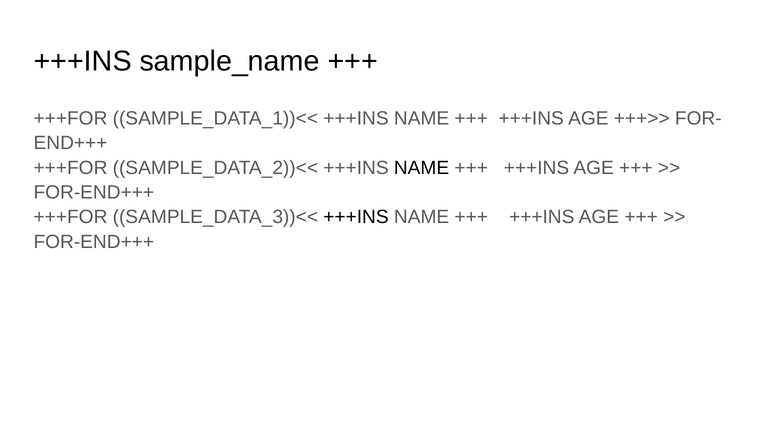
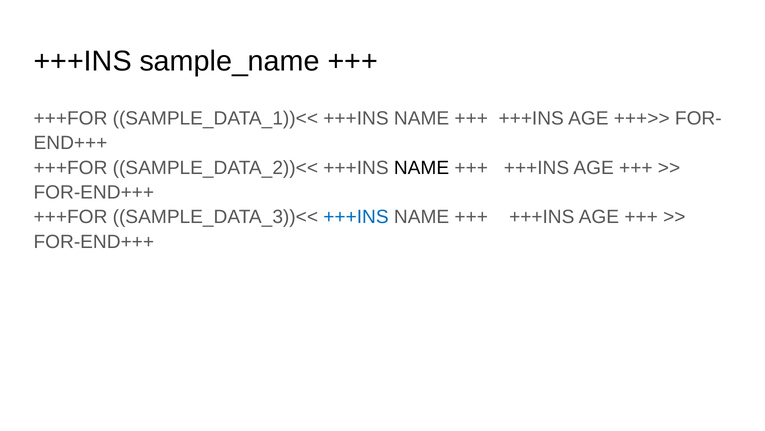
+++INS at (356, 217) colour: black -> blue
